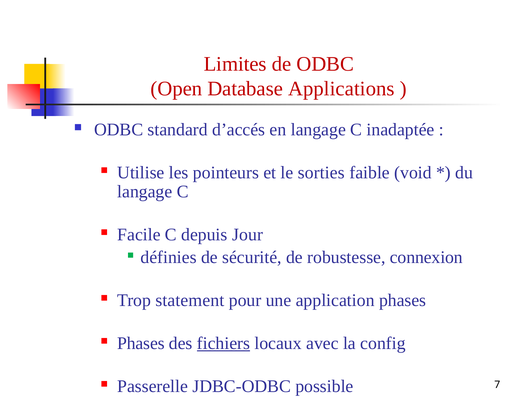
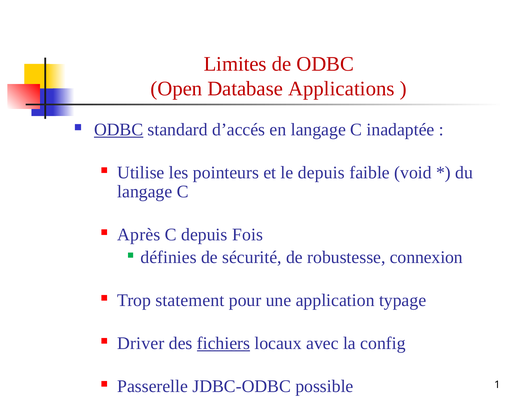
ODBC at (119, 129) underline: none -> present
le sorties: sorties -> depuis
Facile: Facile -> Après
Jour: Jour -> Fois
application phases: phases -> typage
Phases at (141, 343): Phases -> Driver
7: 7 -> 1
